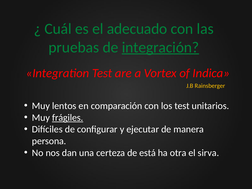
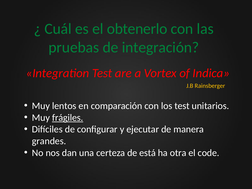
adecuado: adecuado -> obtenerlo
integración underline: present -> none
persona: persona -> grandes
sirva: sirva -> code
